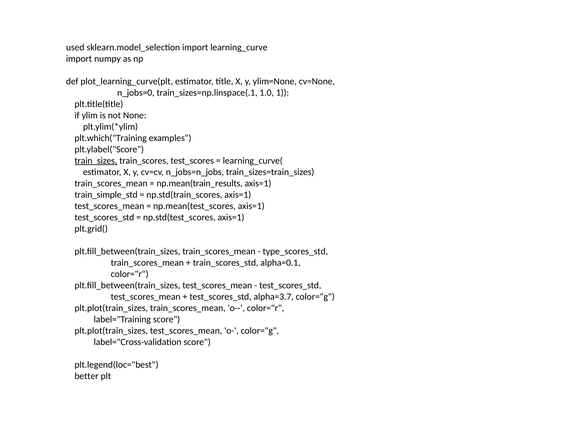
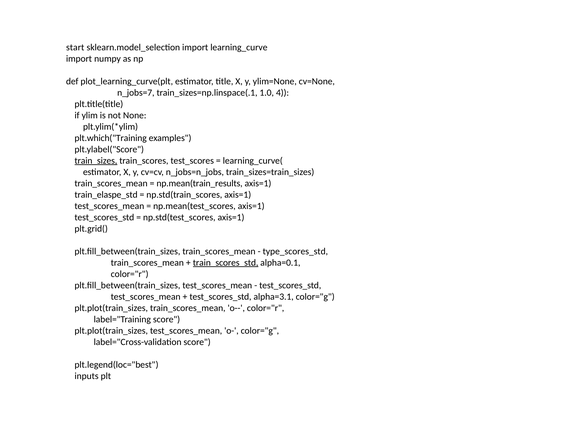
used: used -> start
n_jobs=0: n_jobs=0 -> n_jobs=7
1: 1 -> 4
train_simple_std: train_simple_std -> train_elaspe_std
train_scores_std underline: none -> present
alpha=3.7: alpha=3.7 -> alpha=3.1
better: better -> inputs
